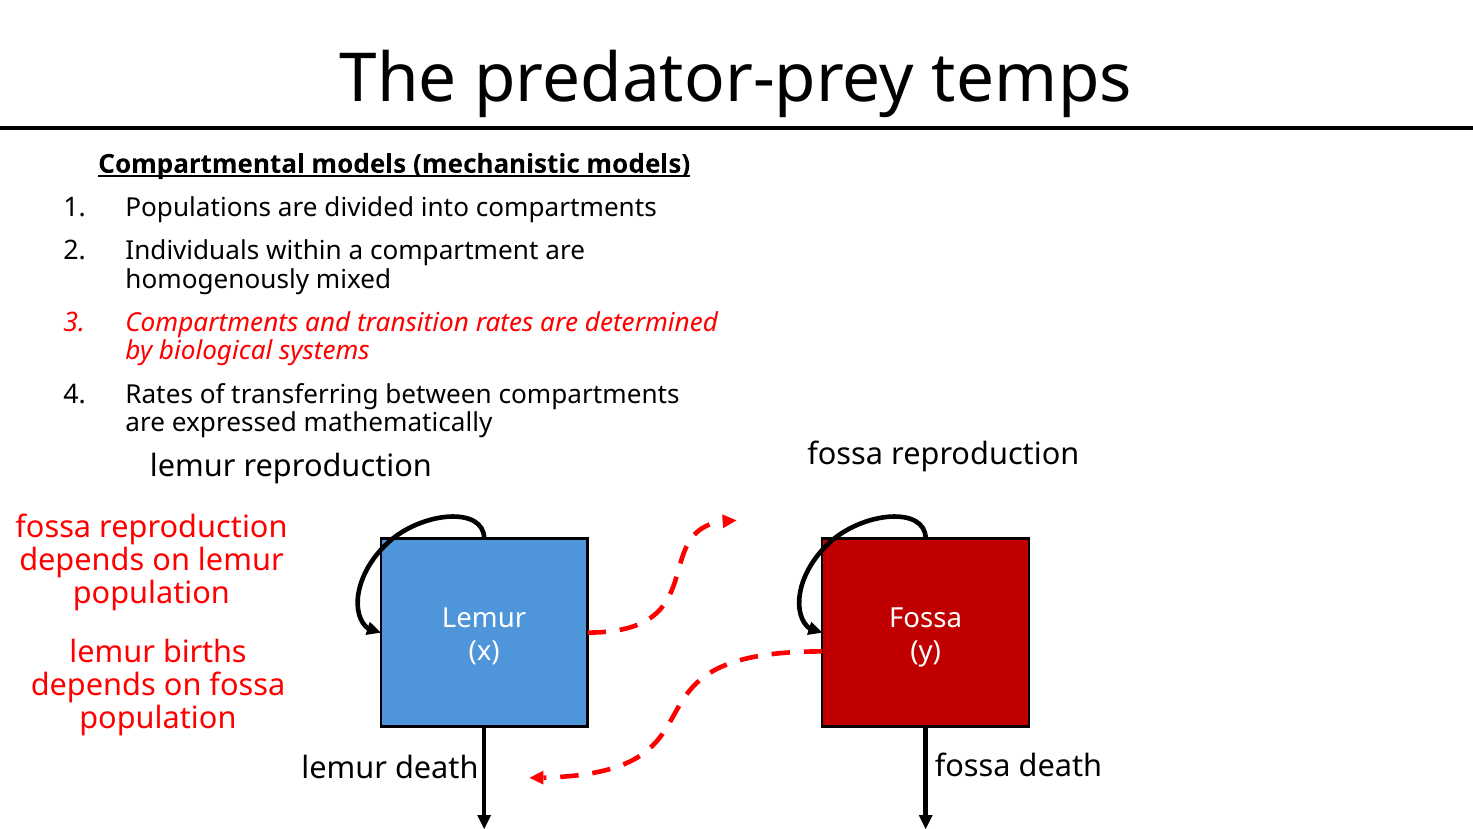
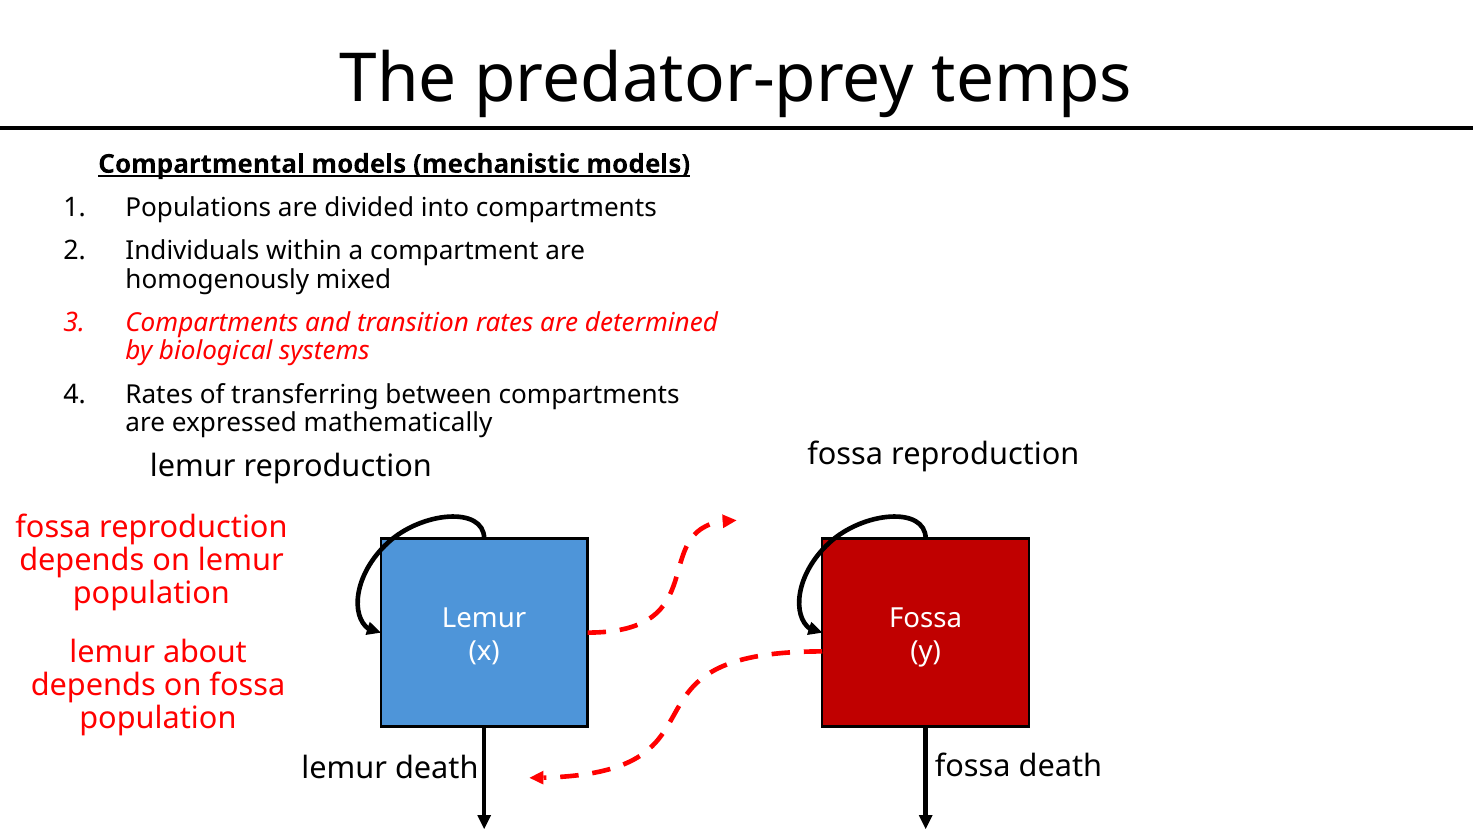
births: births -> about
